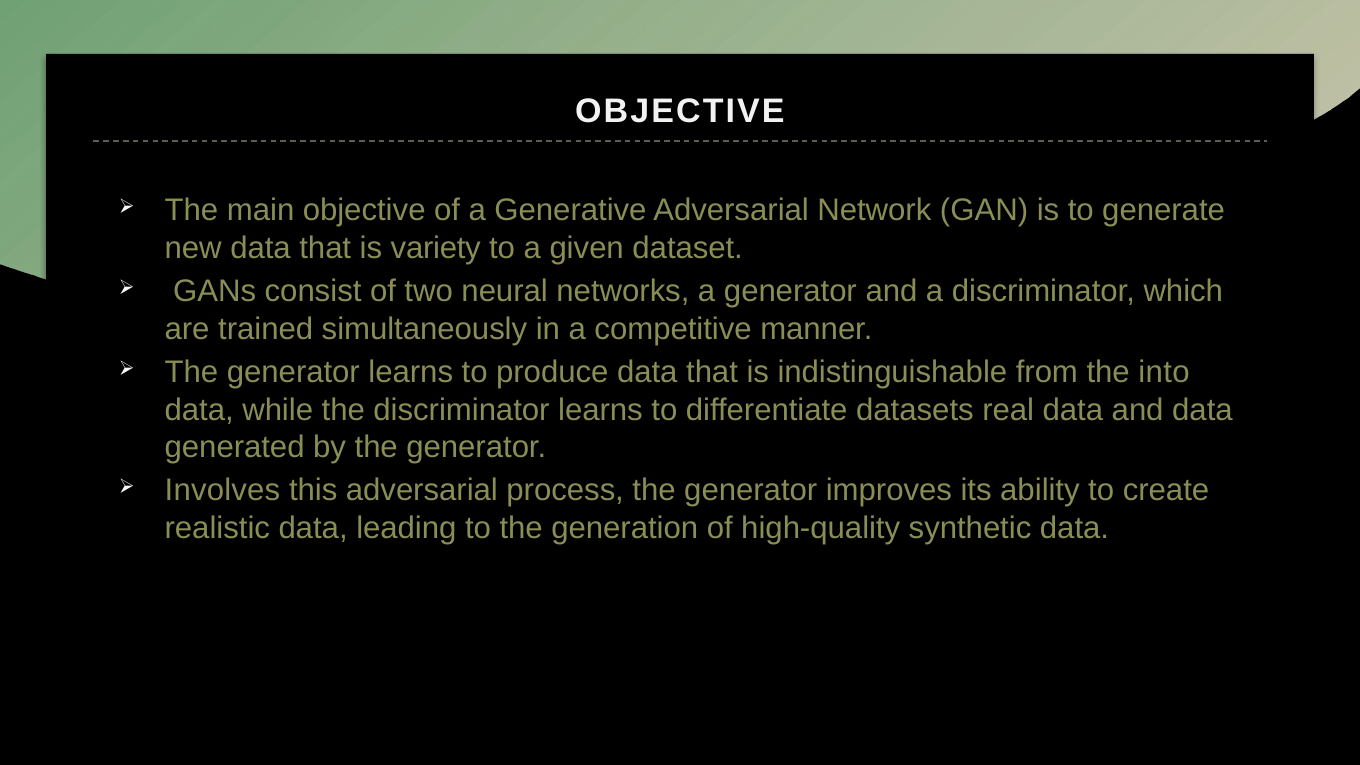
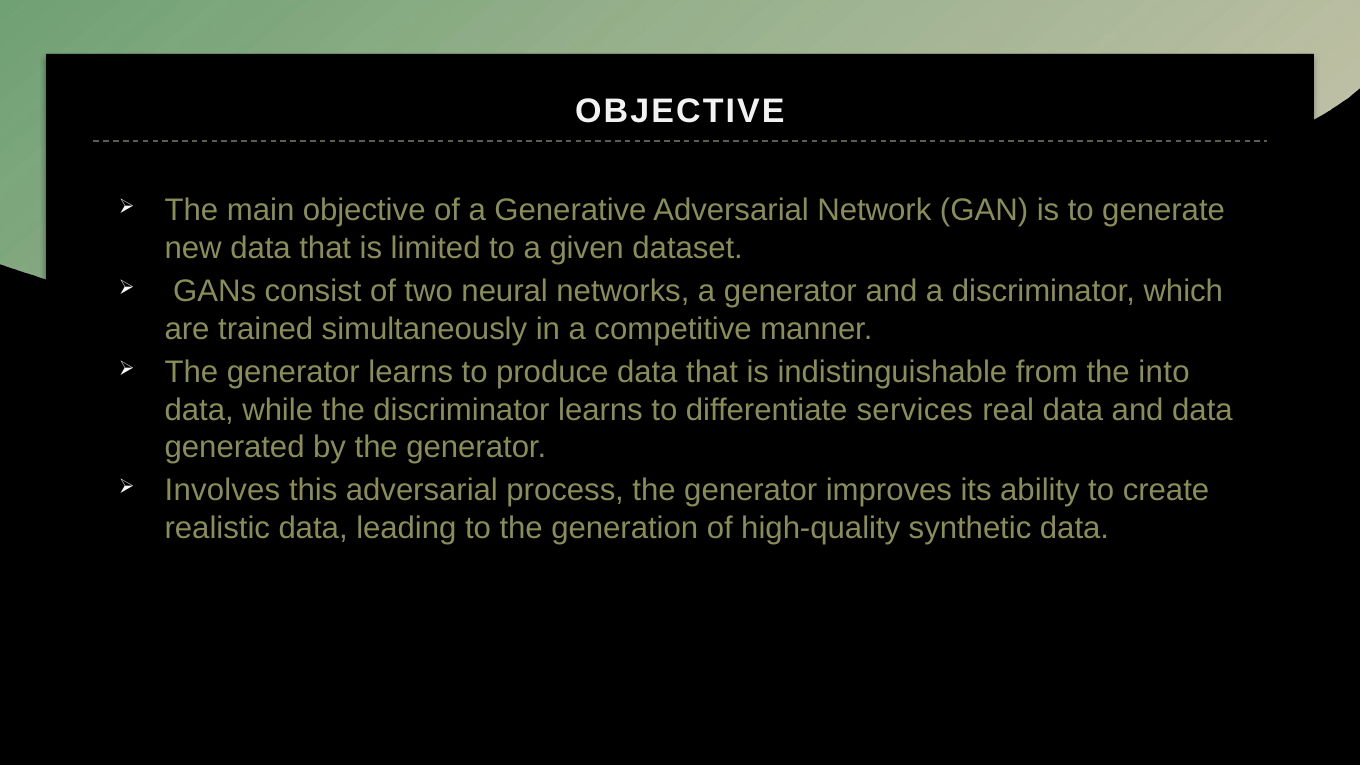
variety: variety -> limited
datasets: datasets -> services
